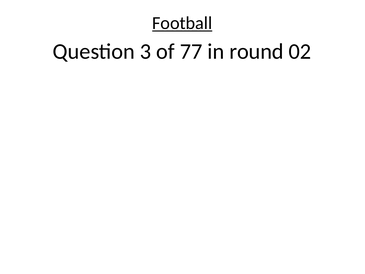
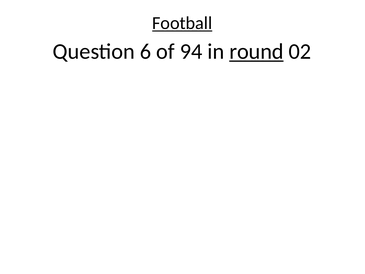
3: 3 -> 6
77: 77 -> 94
round underline: none -> present
